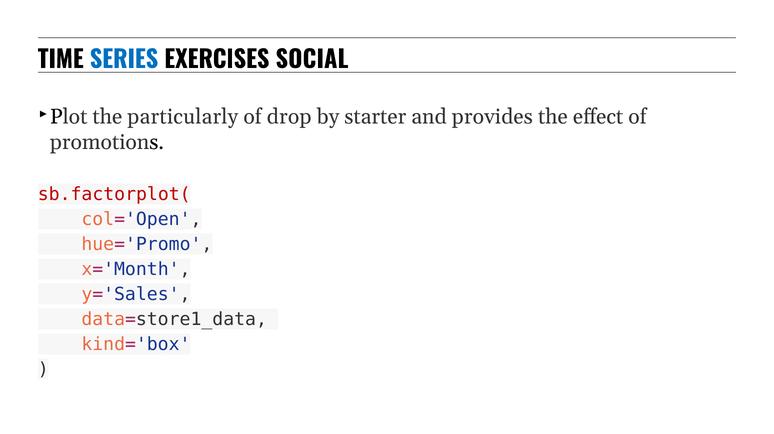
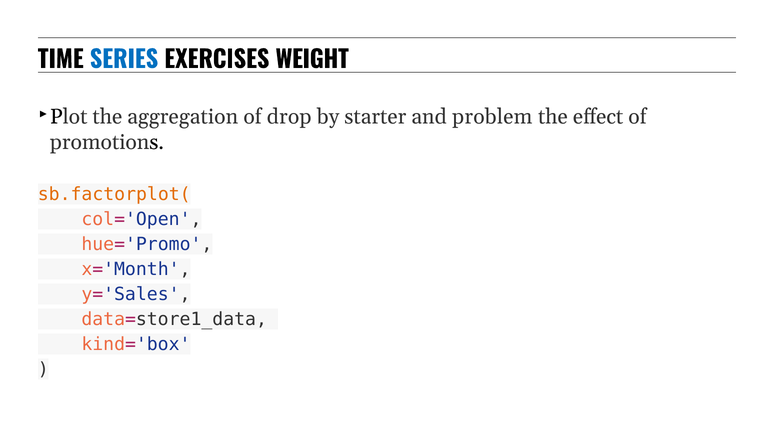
SOCIAL: SOCIAL -> WEIGHT
particularly: particularly -> aggregation
provides: provides -> problem
sb.factorplot( colour: red -> orange
